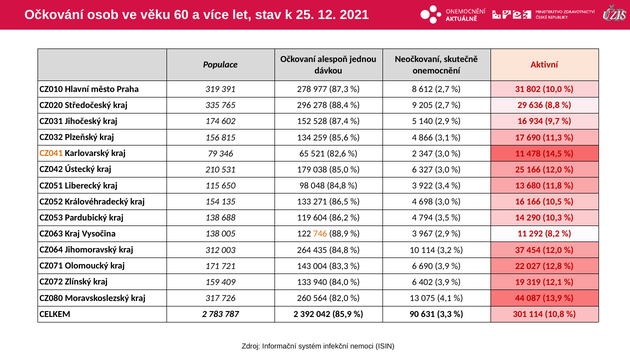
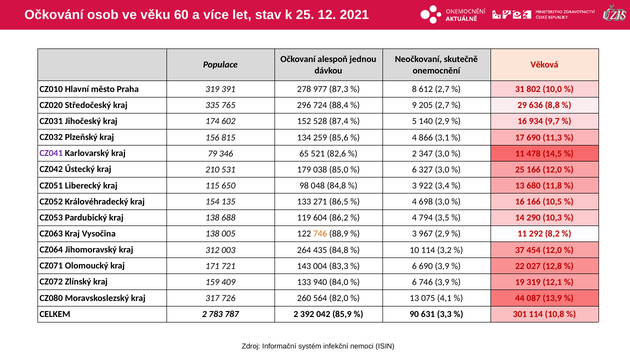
Aktivní: Aktivní -> Věková
296 278: 278 -> 724
CZ041 colour: orange -> purple
6 402: 402 -> 746
